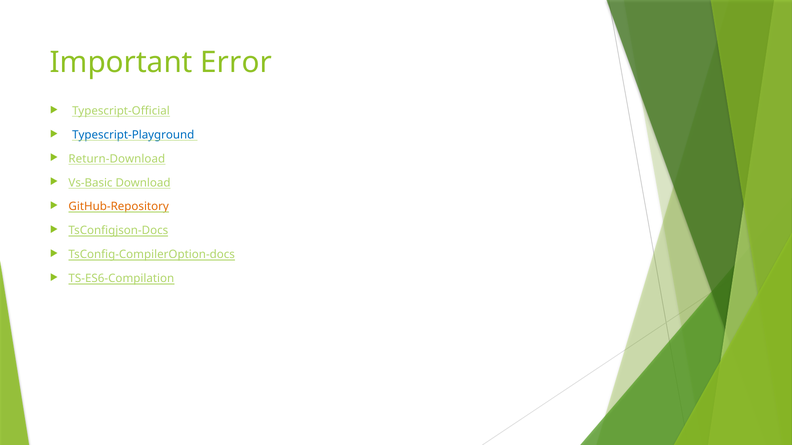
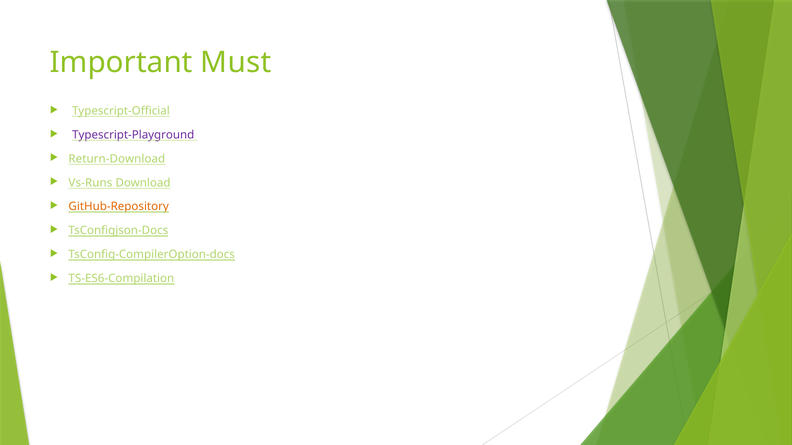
Error: Error -> Must
Typescript-Playground colour: blue -> purple
Vs-Basic: Vs-Basic -> Vs-Runs
